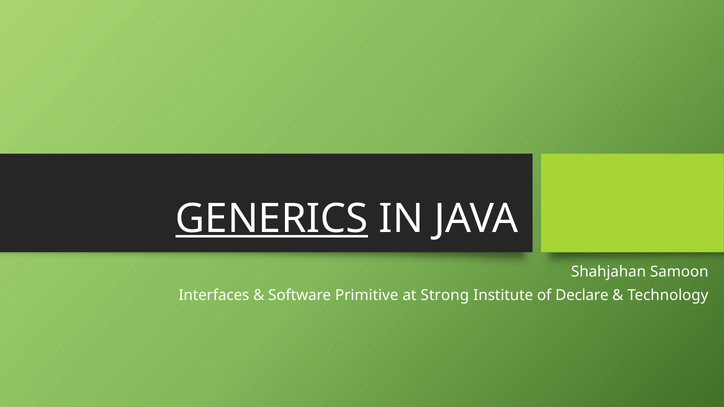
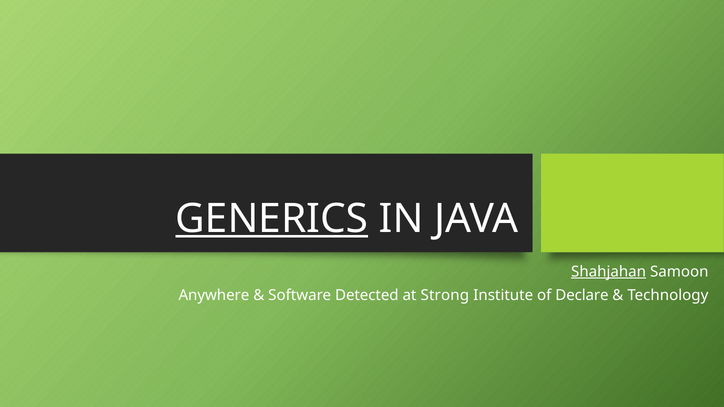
Shahjahan underline: none -> present
Interfaces: Interfaces -> Anywhere
Primitive: Primitive -> Detected
